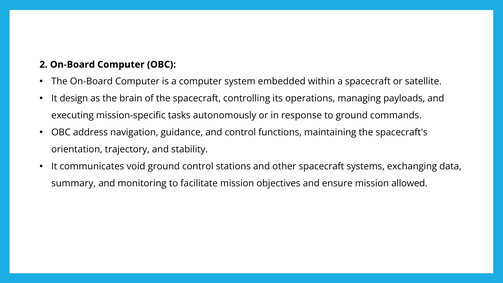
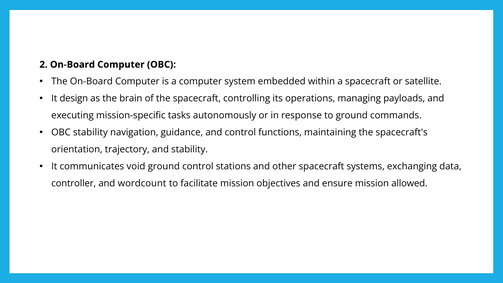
OBC address: address -> stability
summary: summary -> controller
monitoring: monitoring -> wordcount
